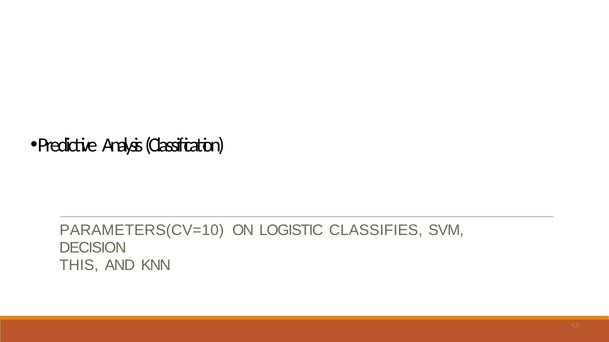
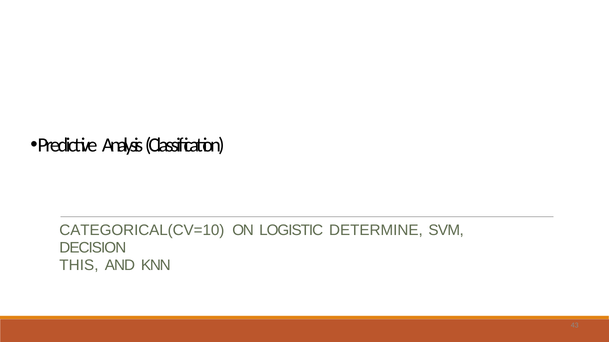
PARAMETERS(CV=10: PARAMETERS(CV=10 -> CATEGORICAL(CV=10
CLASSIFIES: CLASSIFIES -> DETERMINE
